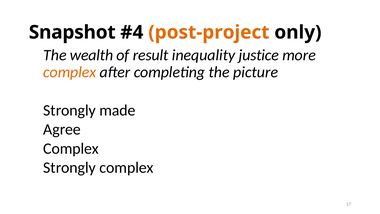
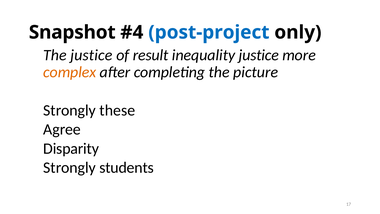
post-project colour: orange -> blue
The wealth: wealth -> justice
made: made -> these
Complex at (71, 148): Complex -> Disparity
Strongly complex: complex -> students
